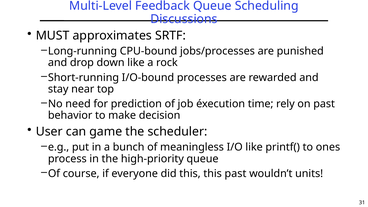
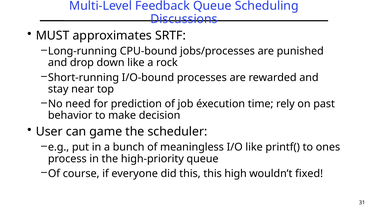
this past: past -> high
units: units -> fixed
